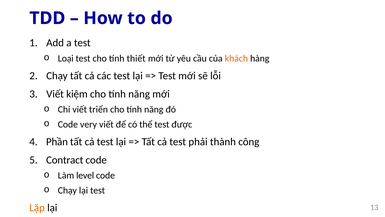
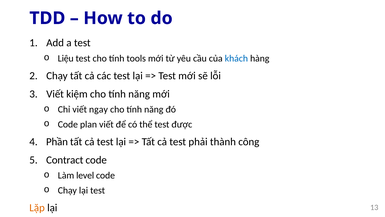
Loại: Loại -> Liệu
thiết: thiết -> tools
khách colour: orange -> blue
triển: triển -> ngay
very: very -> plan
